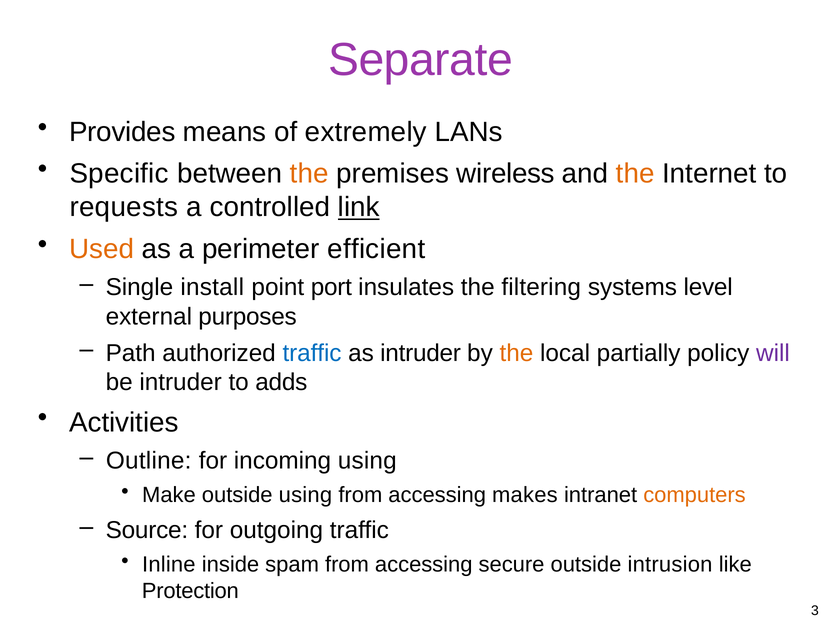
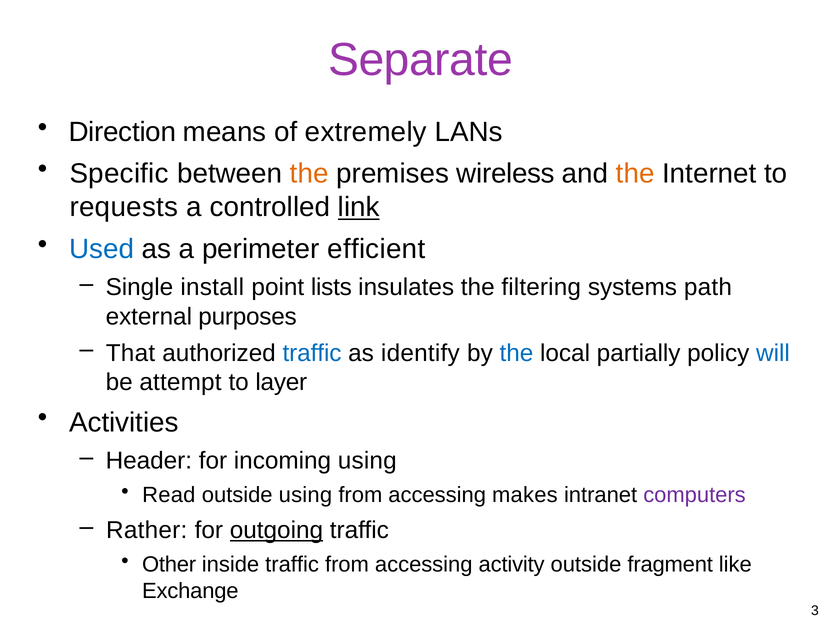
Provides: Provides -> Direction
Used colour: orange -> blue
port: port -> lists
level: level -> path
Path: Path -> That
as intruder: intruder -> identify
the at (516, 353) colour: orange -> blue
will colour: purple -> blue
be intruder: intruder -> attempt
adds: adds -> layer
Outline: Outline -> Header
Make: Make -> Read
computers colour: orange -> purple
Source: Source -> Rather
outgoing underline: none -> present
Inline: Inline -> Other
inside spam: spam -> traffic
secure: secure -> activity
intrusion: intrusion -> fragment
Protection: Protection -> Exchange
